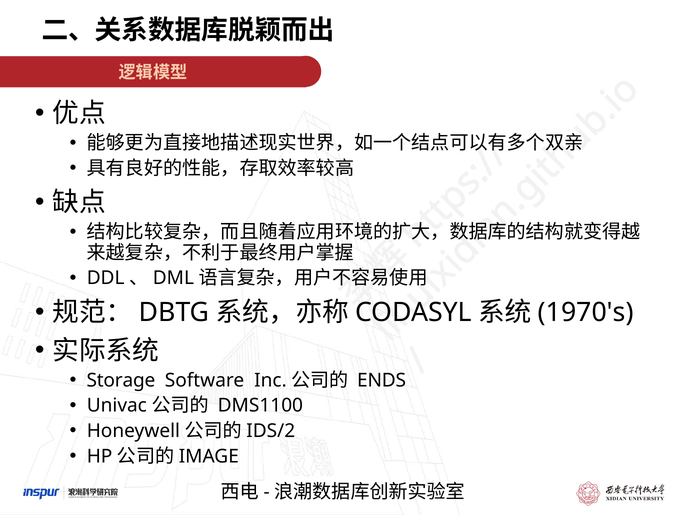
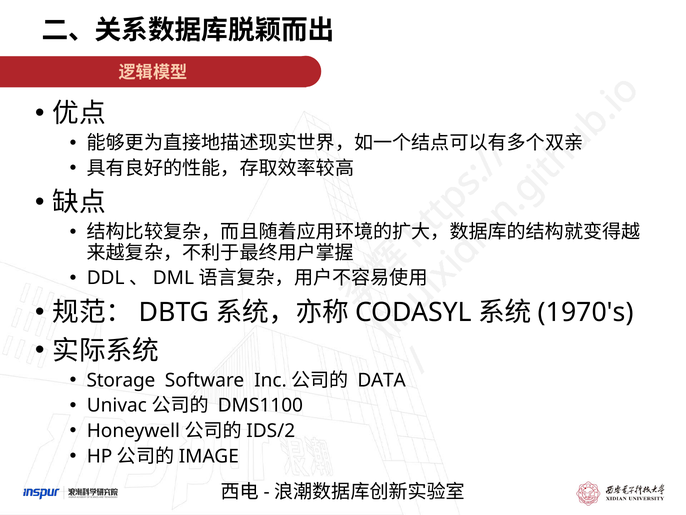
ENDS: ENDS -> DATA
